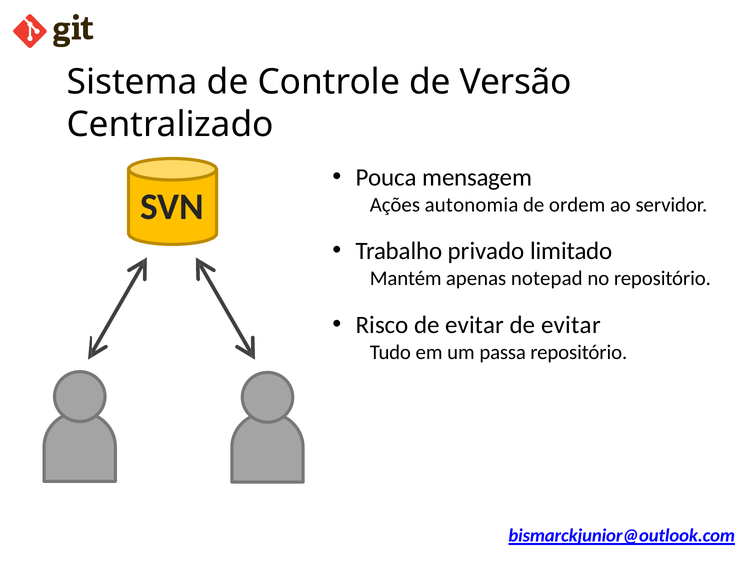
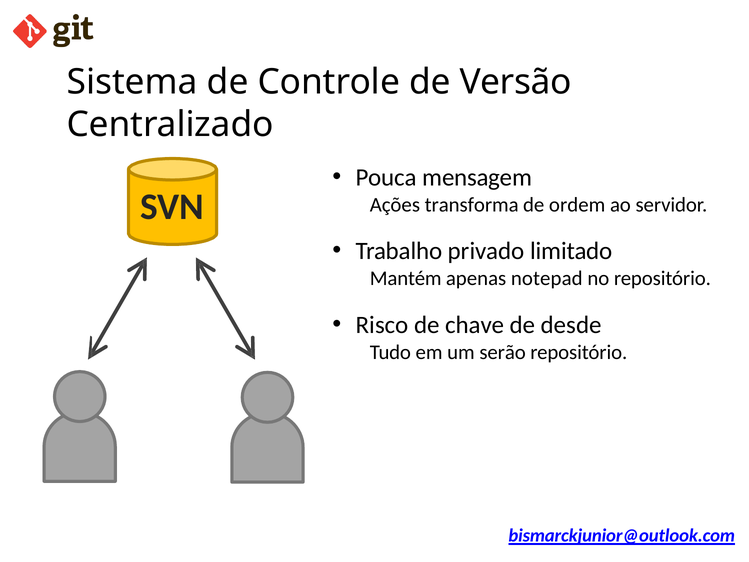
autonomia: autonomia -> transforma
Risco de evitar: evitar -> chave
evitar at (571, 325): evitar -> desde
passa: passa -> serão
